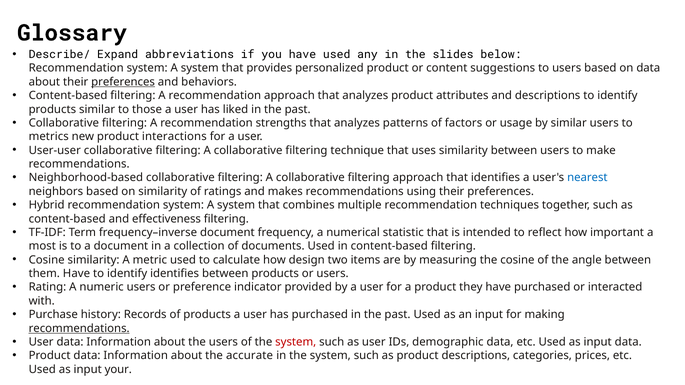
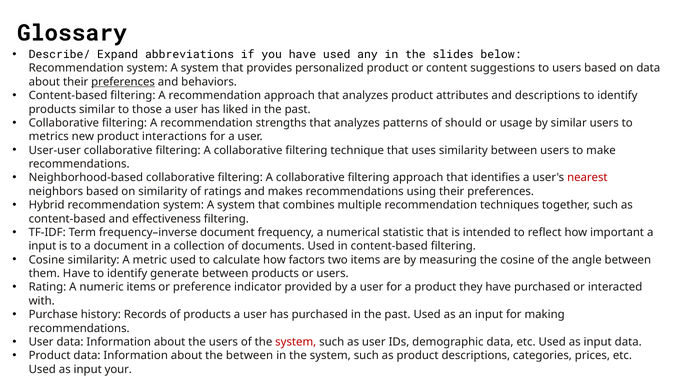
factors: factors -> should
nearest colour: blue -> red
most at (42, 246): most -> input
design: design -> factors
identify identifies: identifies -> generate
numeric users: users -> items
recommendations at (79, 329) underline: present -> none
the accurate: accurate -> between
